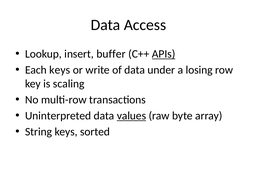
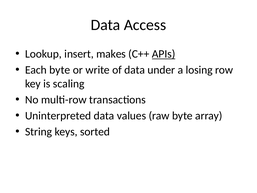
buffer: buffer -> makes
Each keys: keys -> byte
values underline: present -> none
